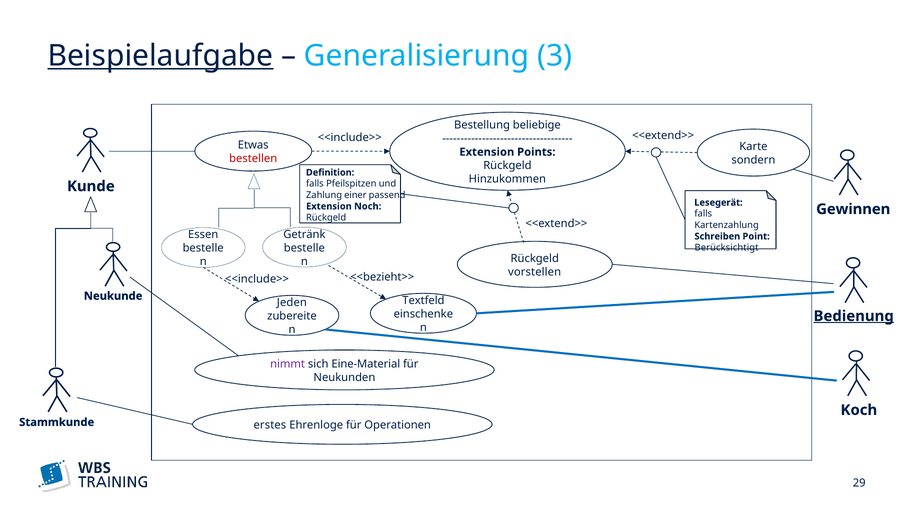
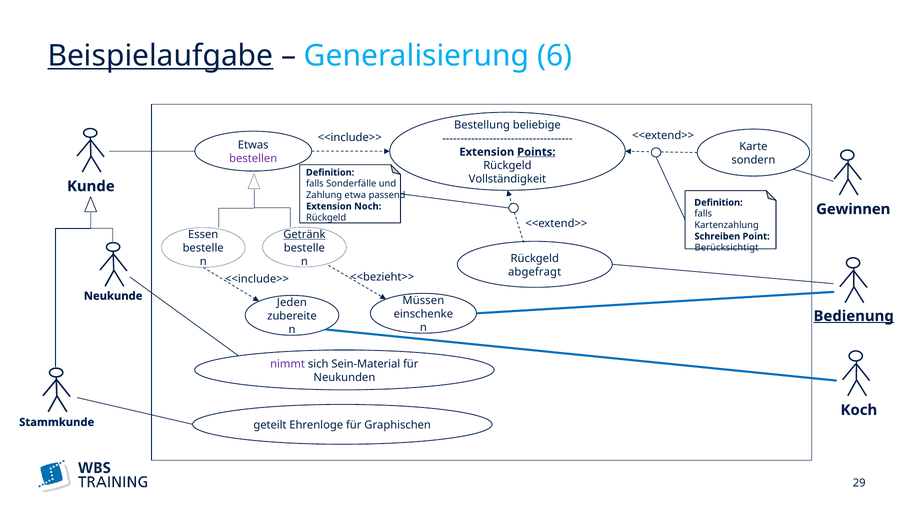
3: 3 -> 6
Points underline: none -> present
bestellen colour: red -> purple
Hinzukommen: Hinzukommen -> Vollständigkeit
Pfeilspitzen: Pfeilspitzen -> Sonderfälle
einer: einer -> etwa
Lesegerät at (718, 203): Lesegerät -> Definition
Getränk underline: none -> present
vorstellen: vorstellen -> abgefragt
Textfeld: Textfeld -> Müssen
Eine-Material: Eine-Material -> Sein-Material
erstes: erstes -> geteilt
Operationen: Operationen -> Graphischen
